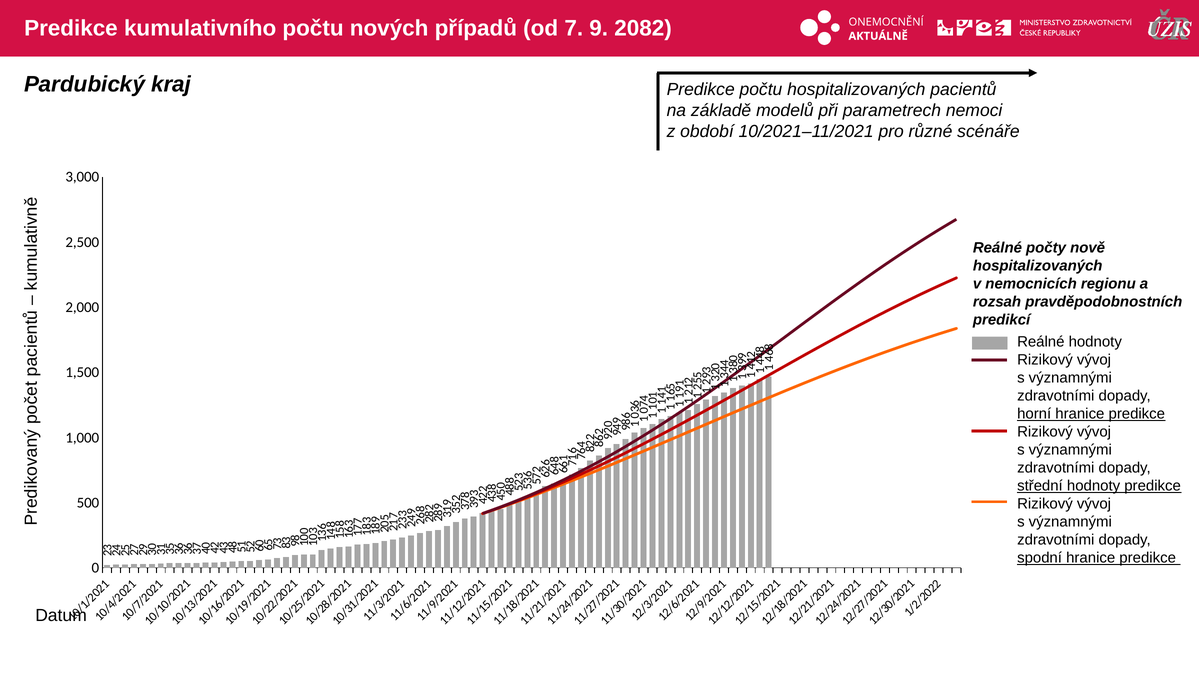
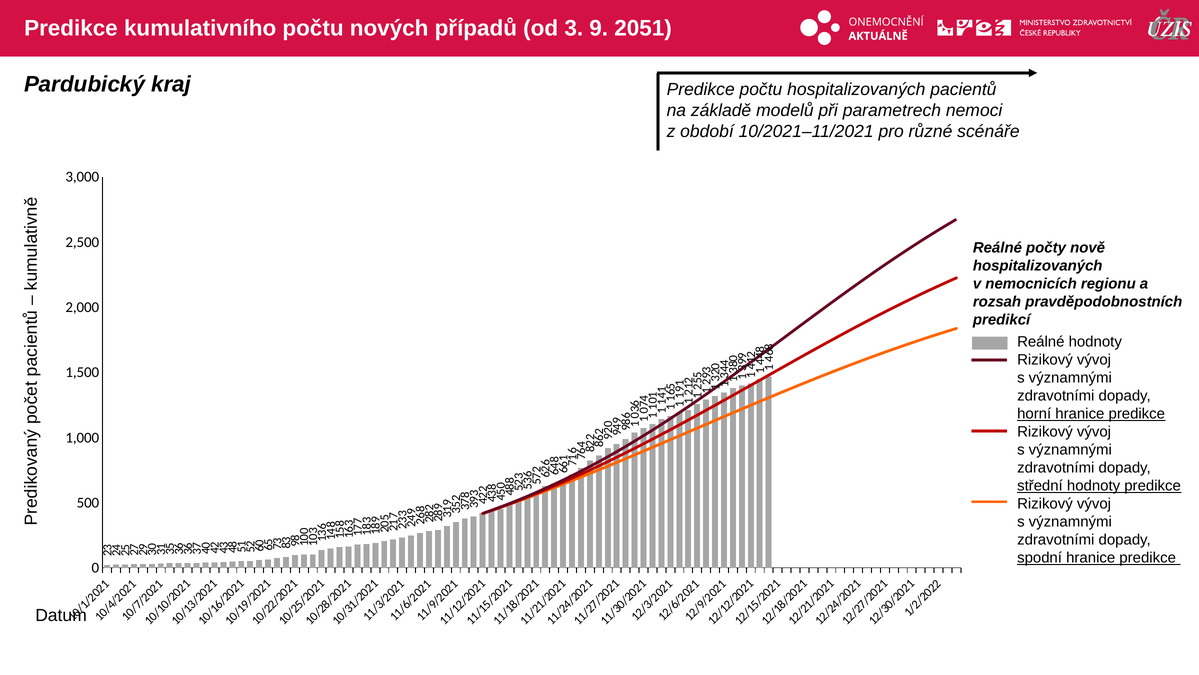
od 7: 7 -> 3
2082: 2082 -> 2051
